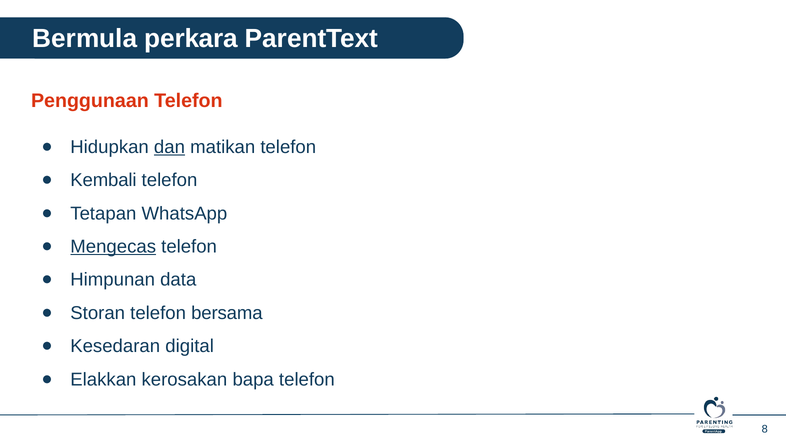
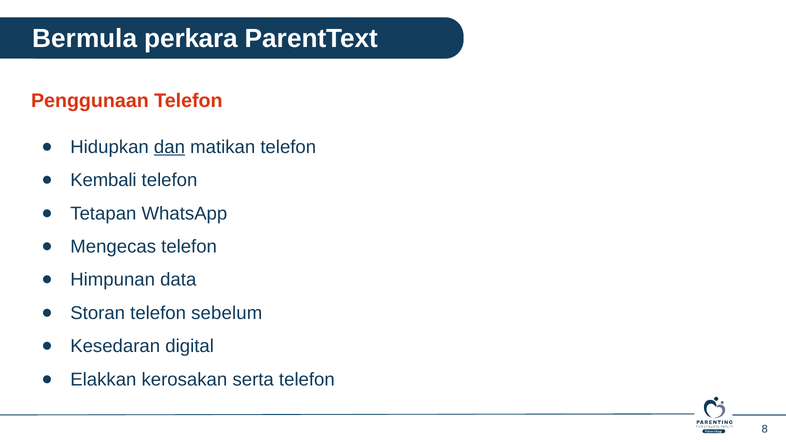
Mengecas underline: present -> none
bersama: bersama -> sebelum
bapa: bapa -> serta
